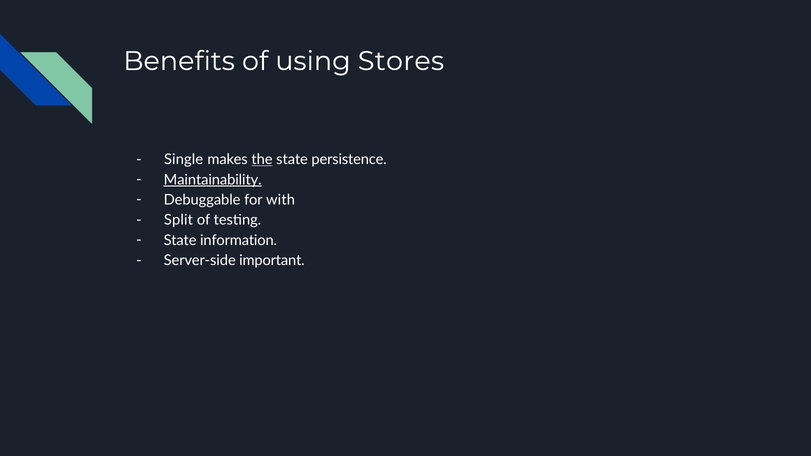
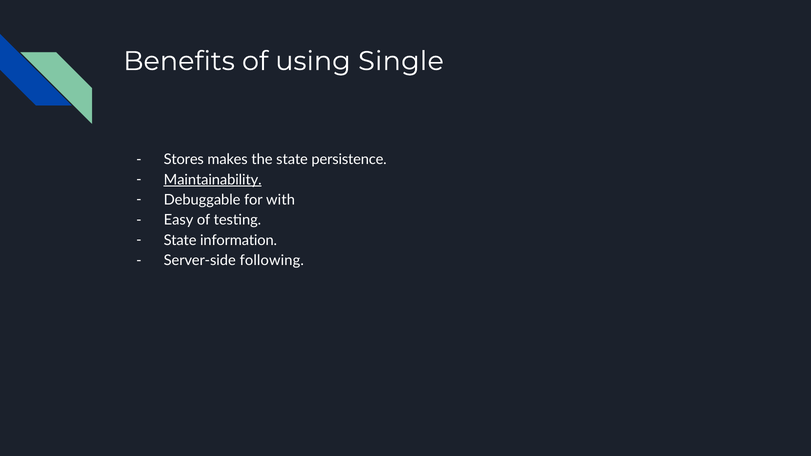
Stores: Stores -> Single
Single: Single -> Stores
the underline: present -> none
Split: Split -> Easy
important: important -> following
